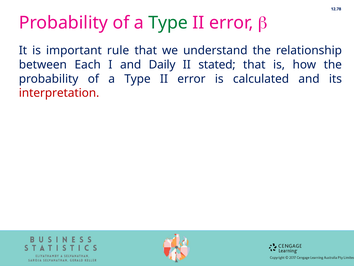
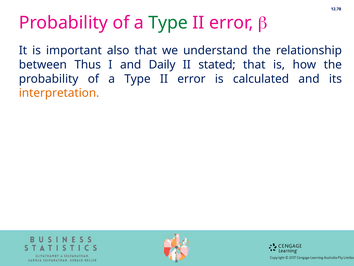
rule: rule -> also
Each: Each -> Thus
interpretation colour: red -> orange
